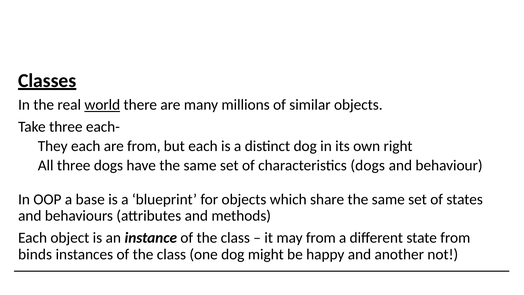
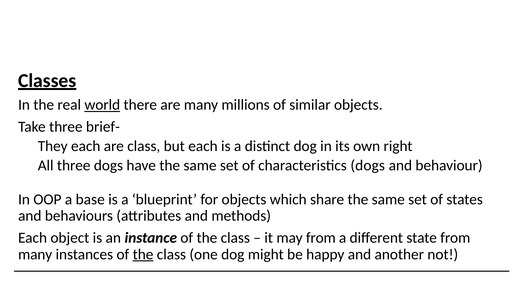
each-: each- -> brief-
are from: from -> class
binds at (35, 254): binds -> many
the at (143, 254) underline: none -> present
